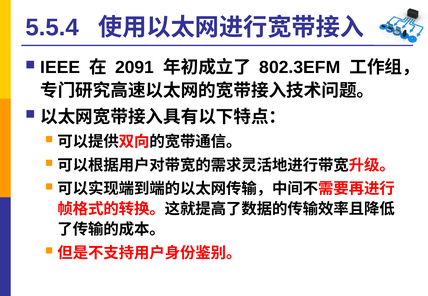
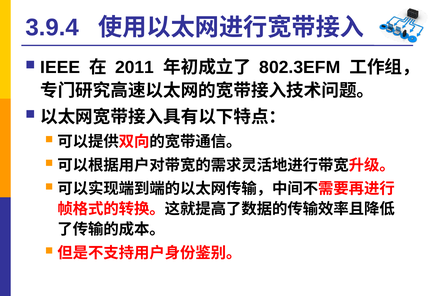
5.5.4: 5.5.4 -> 3.9.4
2091: 2091 -> 2011
